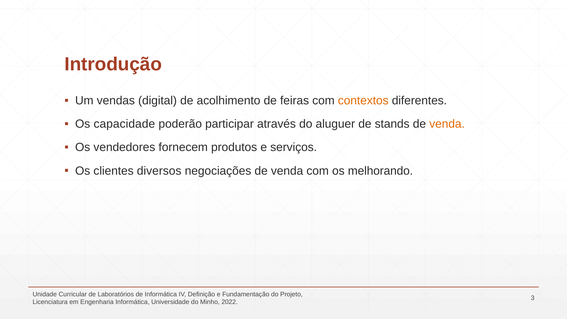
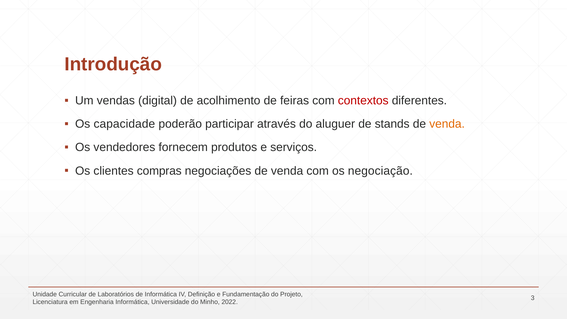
contextos colour: orange -> red
diversos: diversos -> compras
melhorando: melhorando -> negociação
